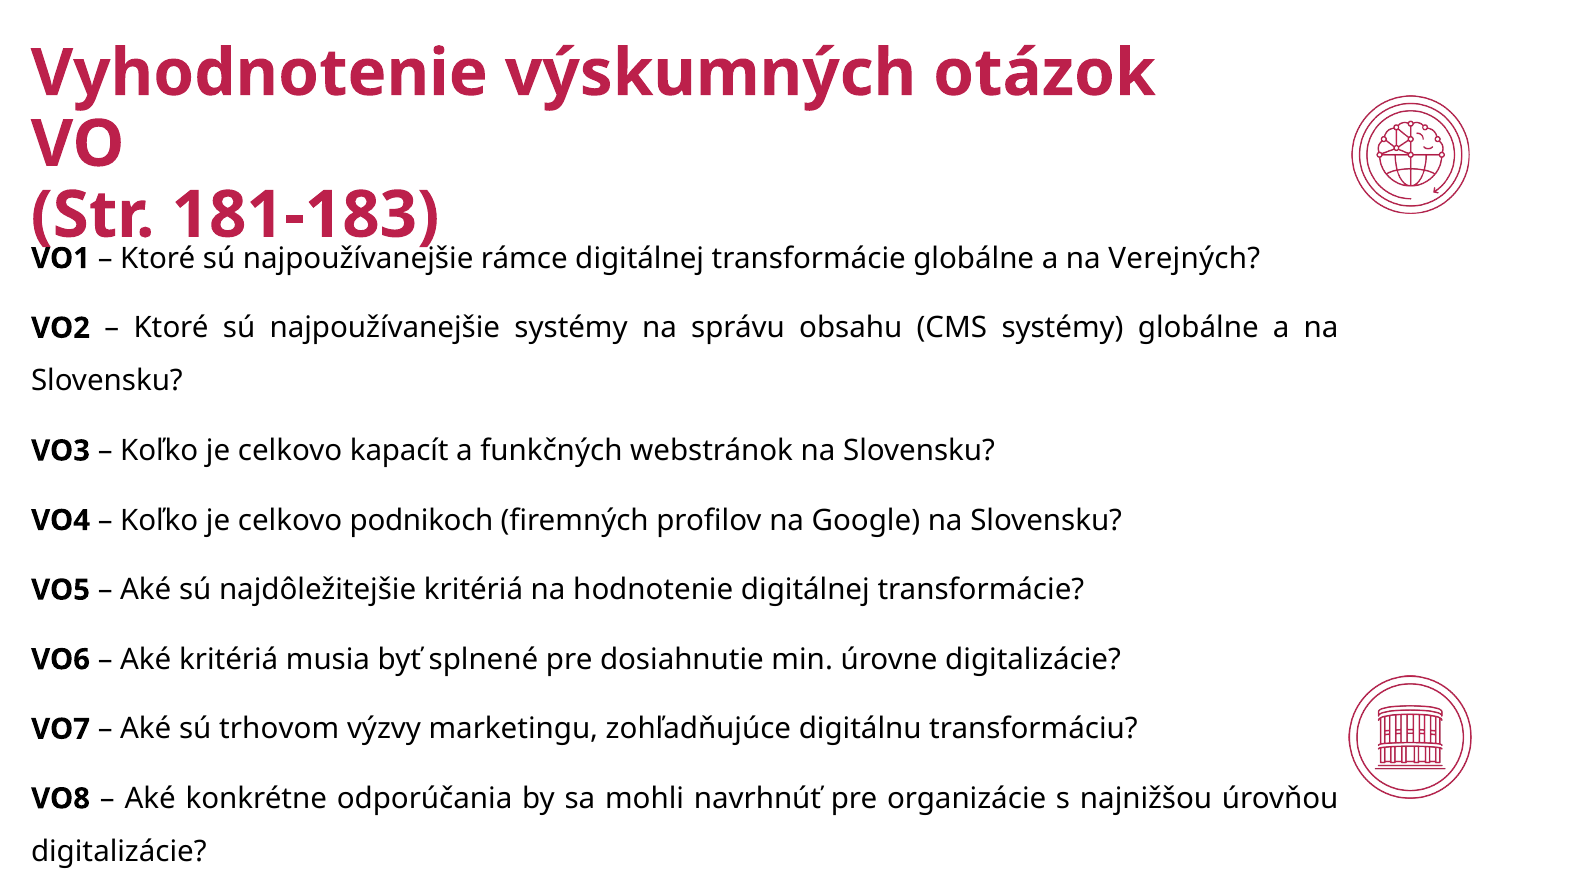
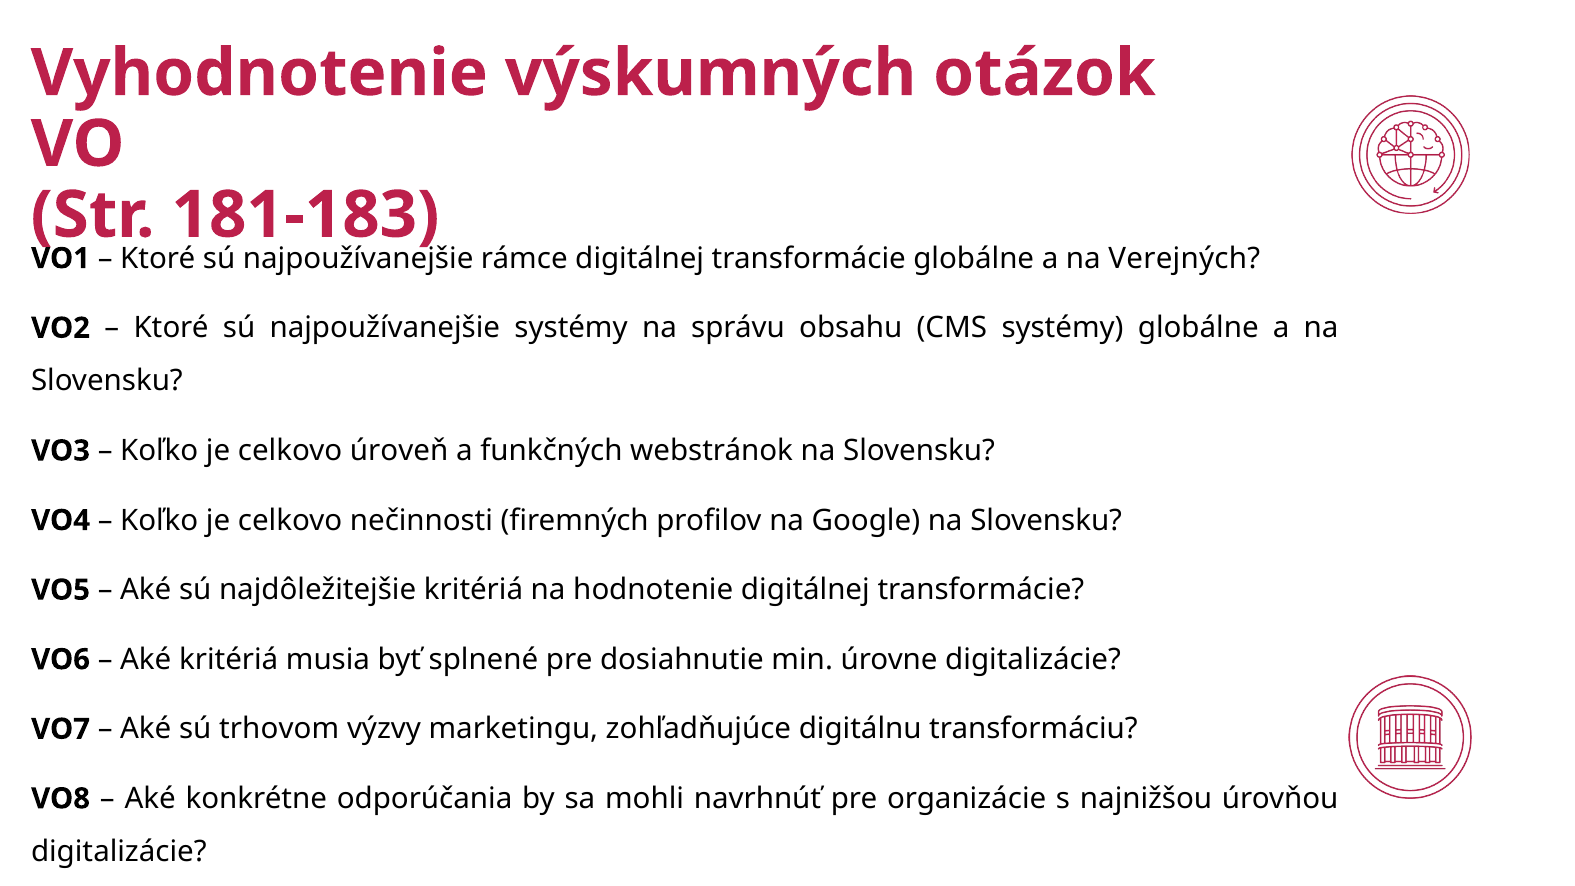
kapacít: kapacít -> úroveň
podnikoch: podnikoch -> nečinnosti
